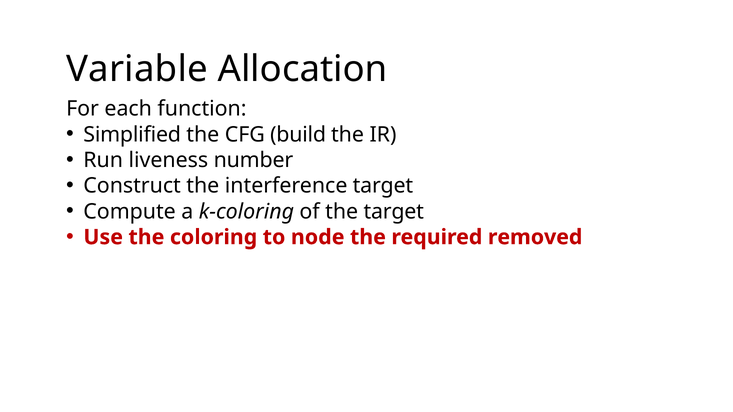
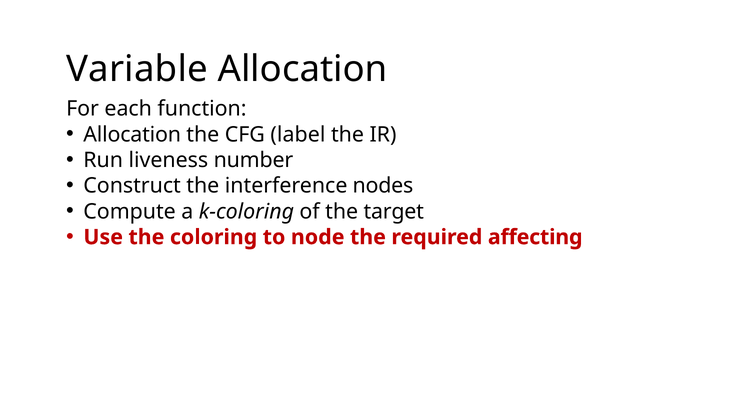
Simplified at (132, 135): Simplified -> Allocation
build: build -> label
interference target: target -> nodes
removed: removed -> affecting
